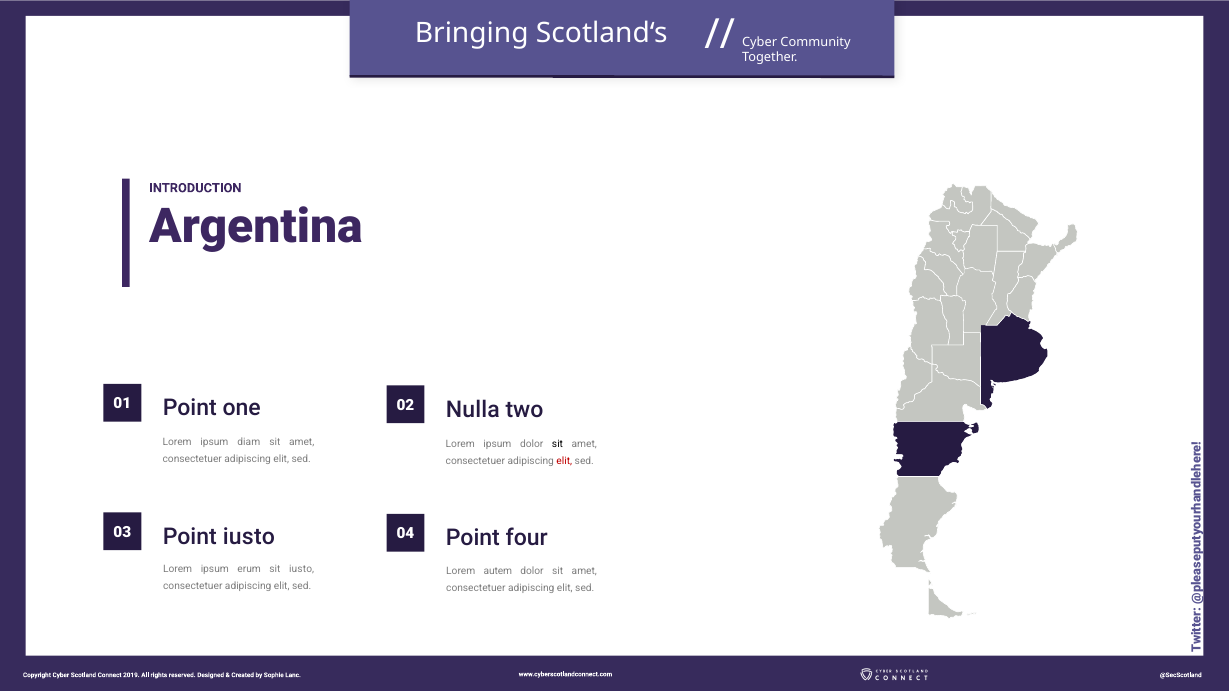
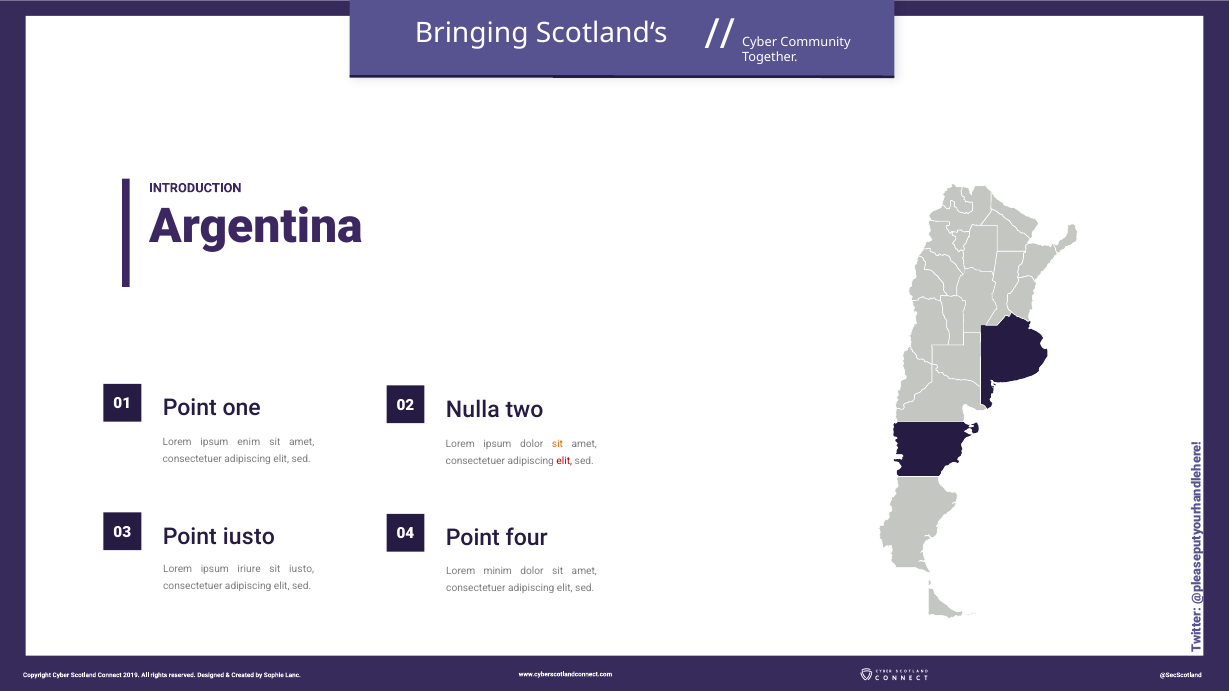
diam: diam -> enim
sit at (558, 444) colour: black -> orange
erum: erum -> iriure
autem: autem -> minim
